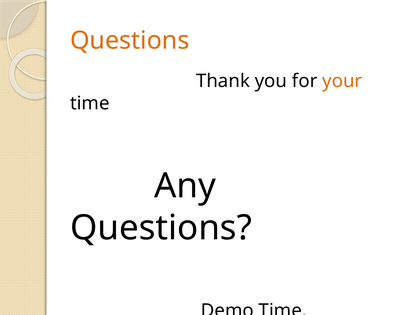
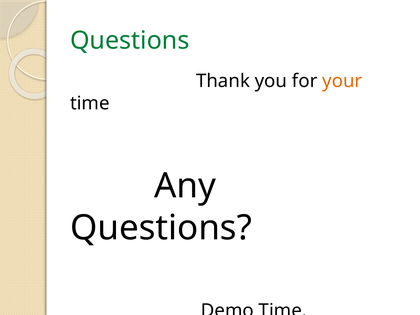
Questions at (130, 41) colour: orange -> green
